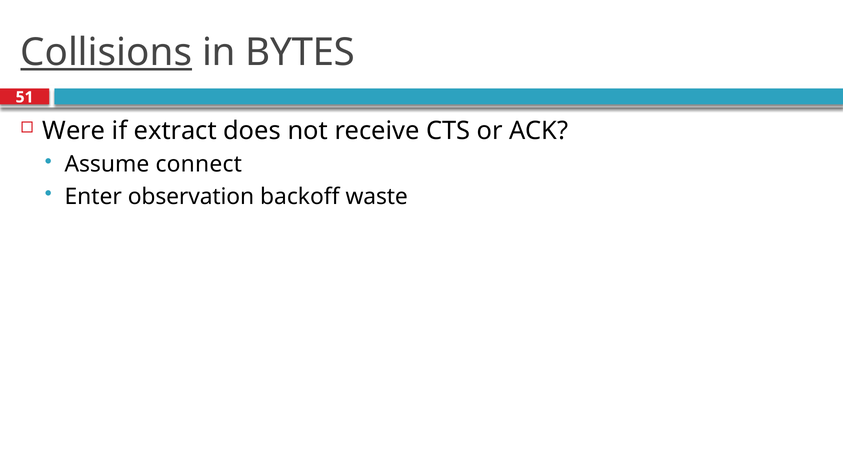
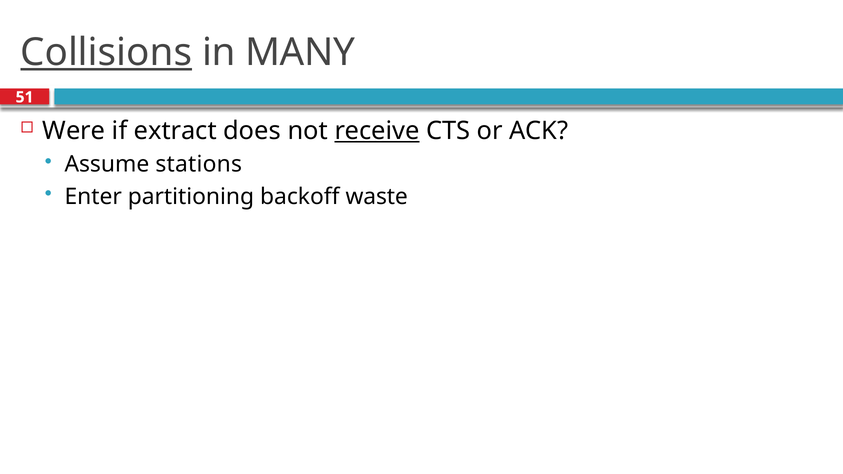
BYTES: BYTES -> MANY
receive underline: none -> present
connect: connect -> stations
observation: observation -> partitioning
